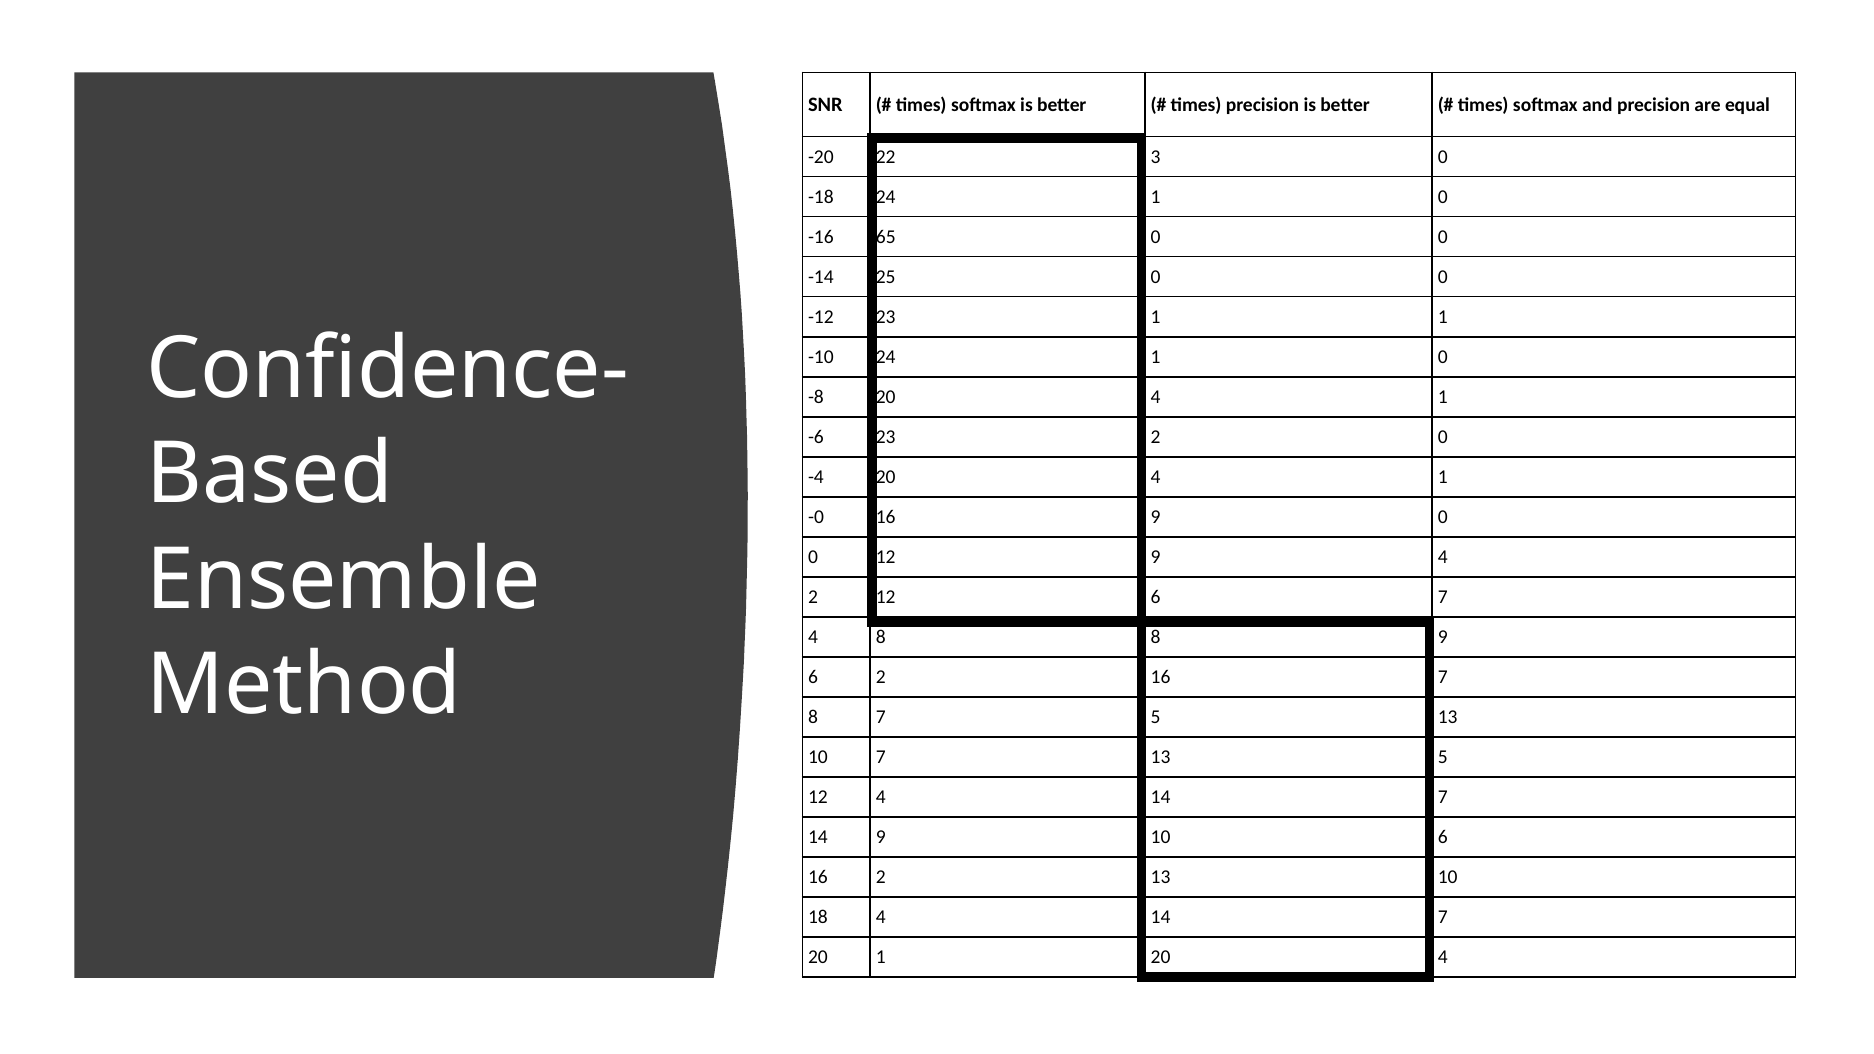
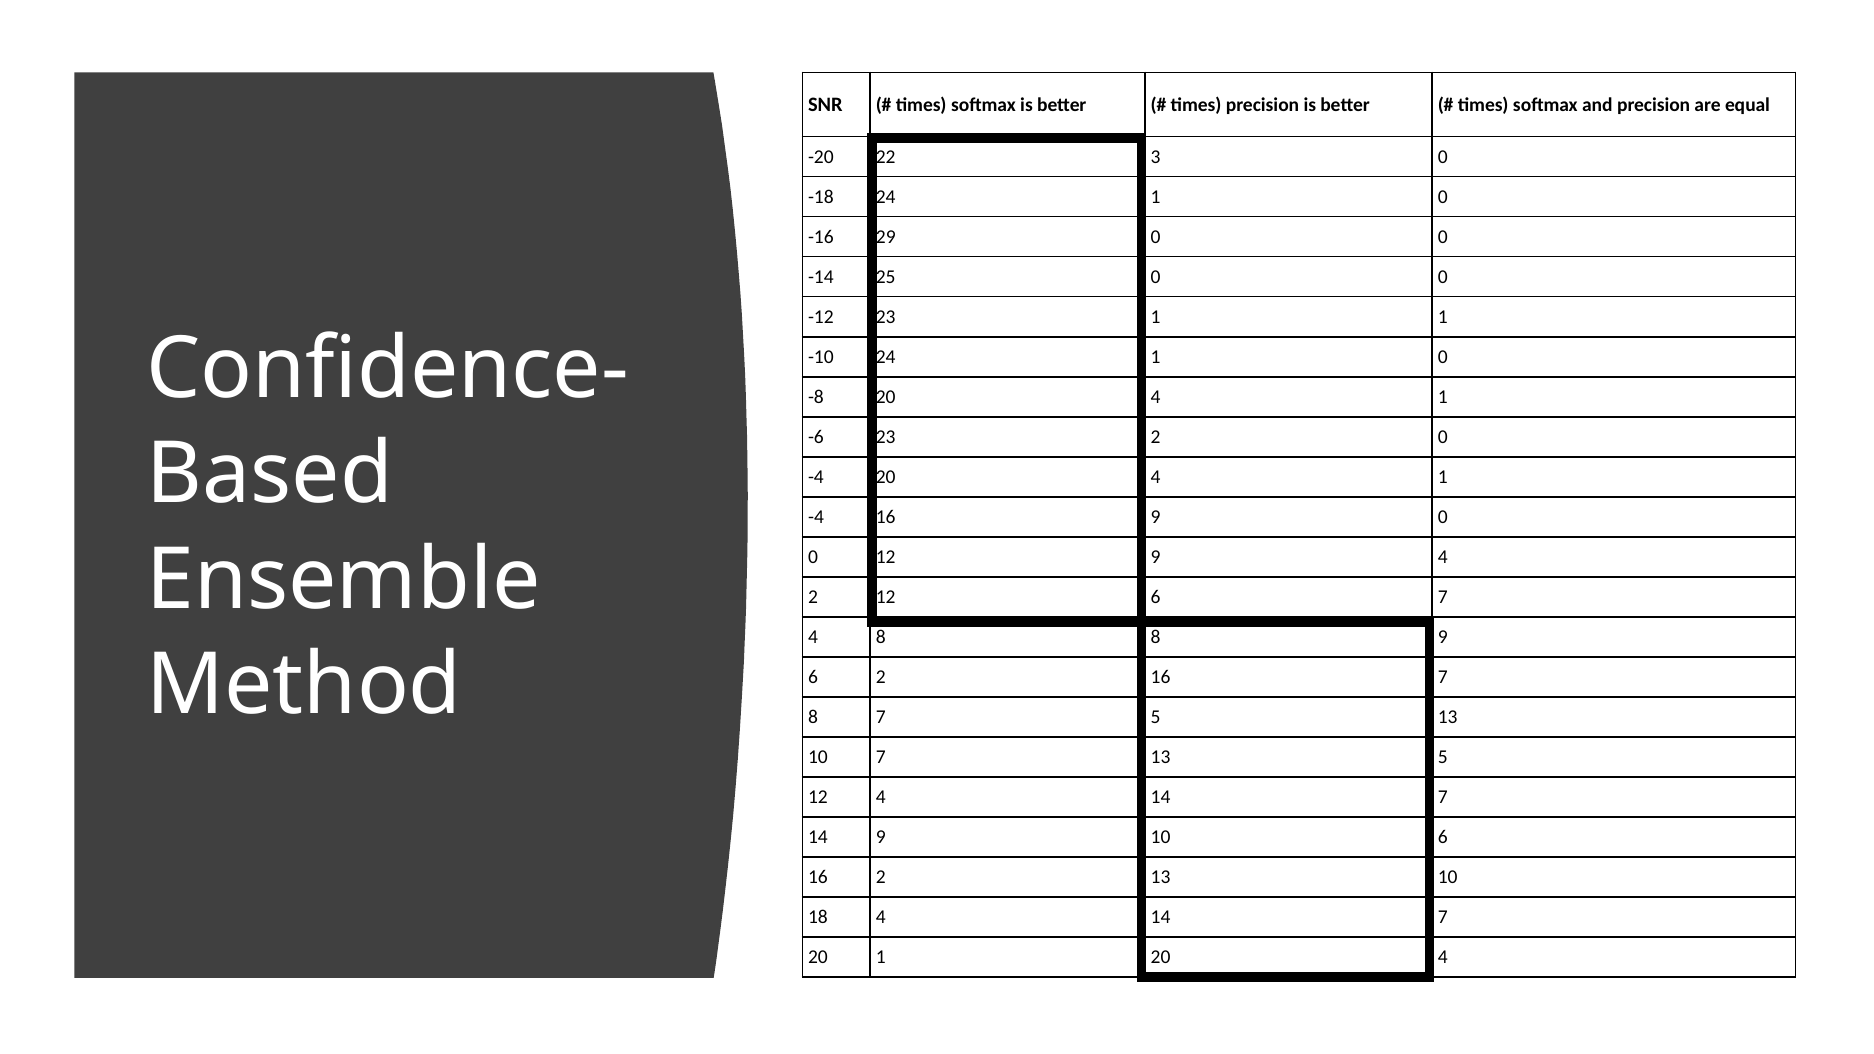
65: 65 -> 29
-0 at (816, 517): -0 -> -4
